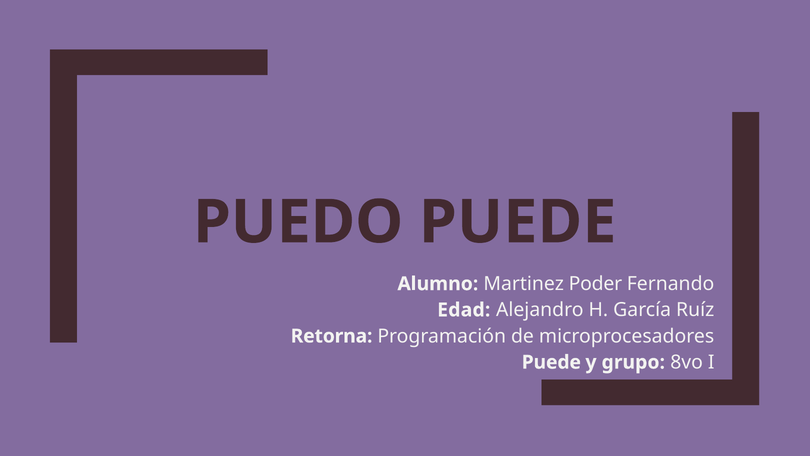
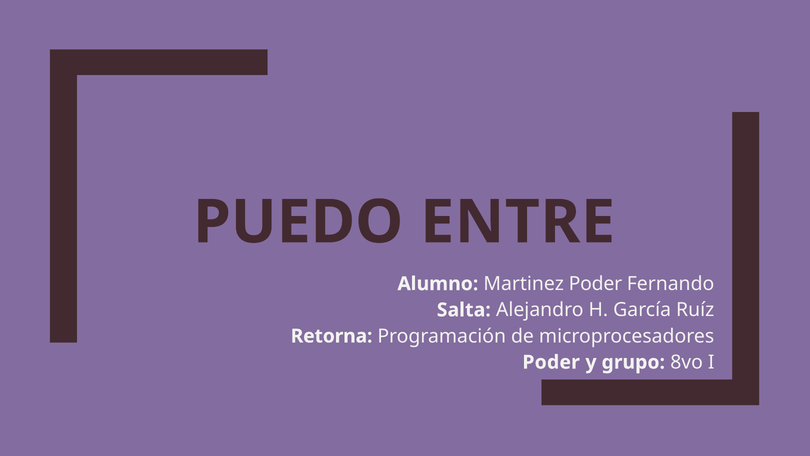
PUEDO PUEDE: PUEDE -> ENTRE
Edad: Edad -> Salta
Puede at (551, 362): Puede -> Poder
